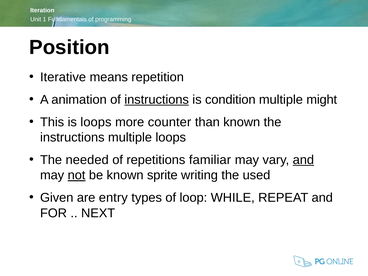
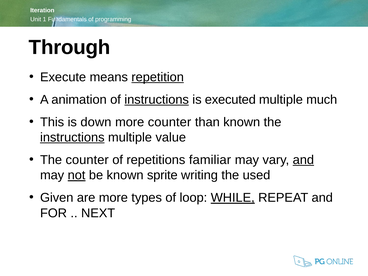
Position: Position -> Through
Iterative: Iterative -> Execute
repetition underline: none -> present
condition: condition -> executed
might: might -> much
is loops: loops -> down
instructions at (72, 137) underline: none -> present
multiple loops: loops -> value
The needed: needed -> counter
are entry: entry -> more
WHILE underline: none -> present
